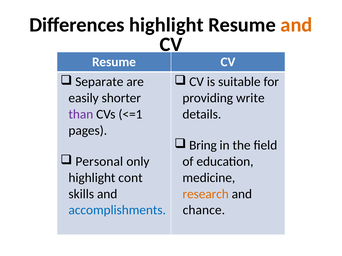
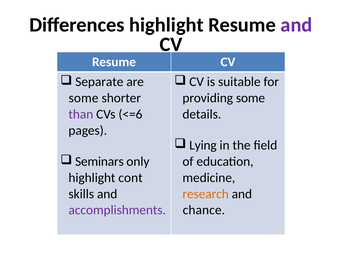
and at (296, 25) colour: orange -> purple
easily at (84, 98): easily -> some
providing write: write -> some
<=1: <=1 -> <=6
Bring: Bring -> Lying
Personal: Personal -> Seminars
accomplishments colour: blue -> purple
